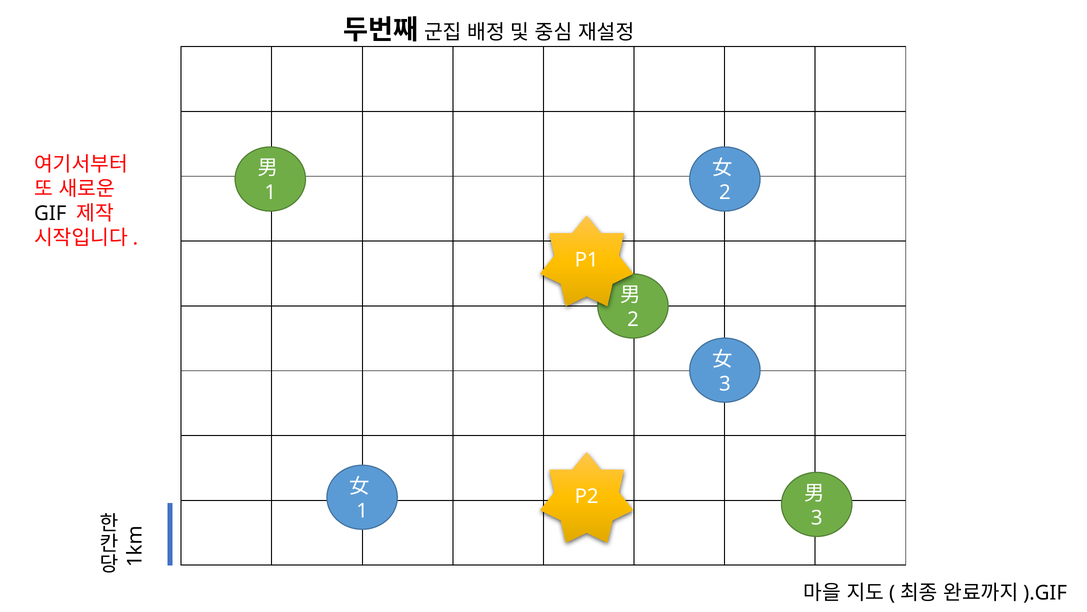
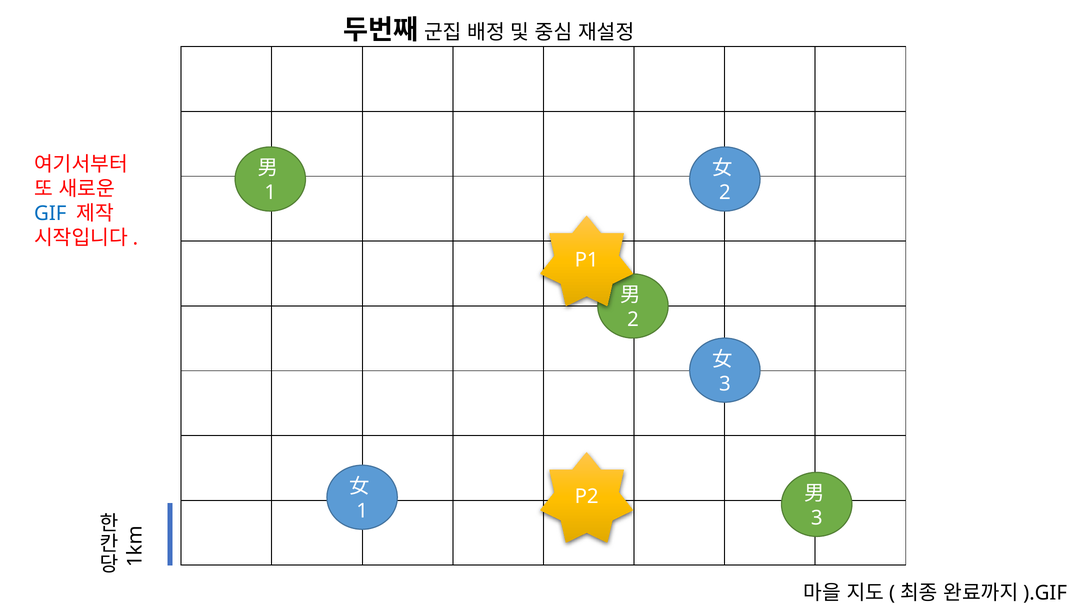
GIF colour: black -> blue
